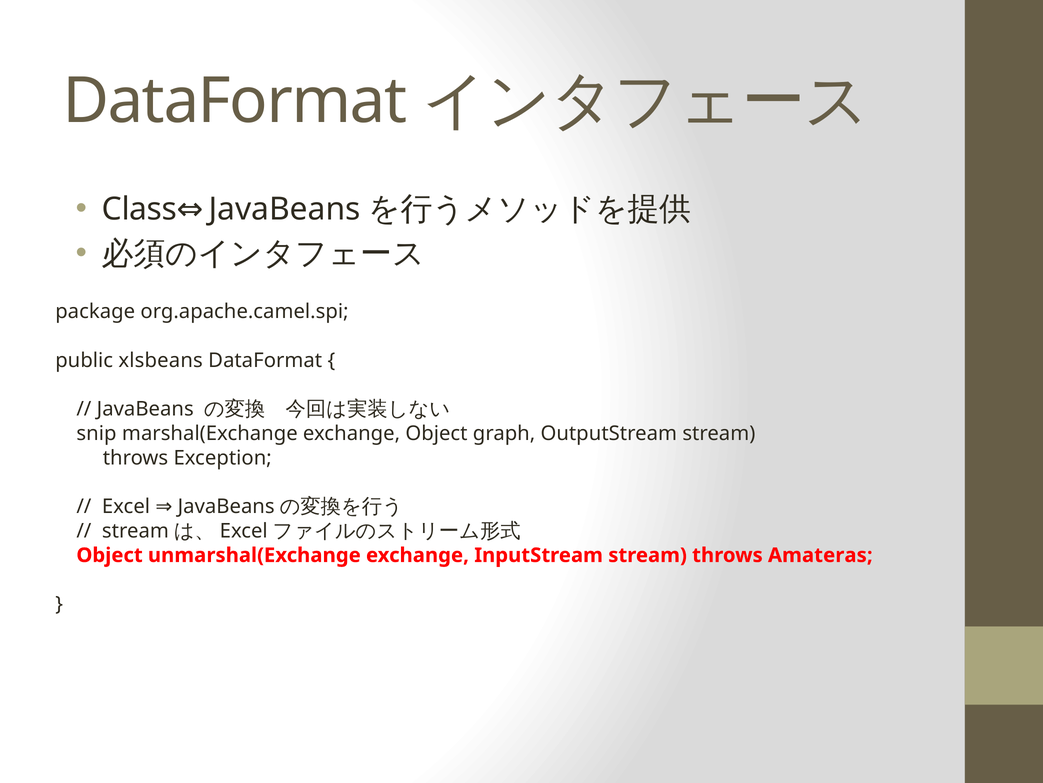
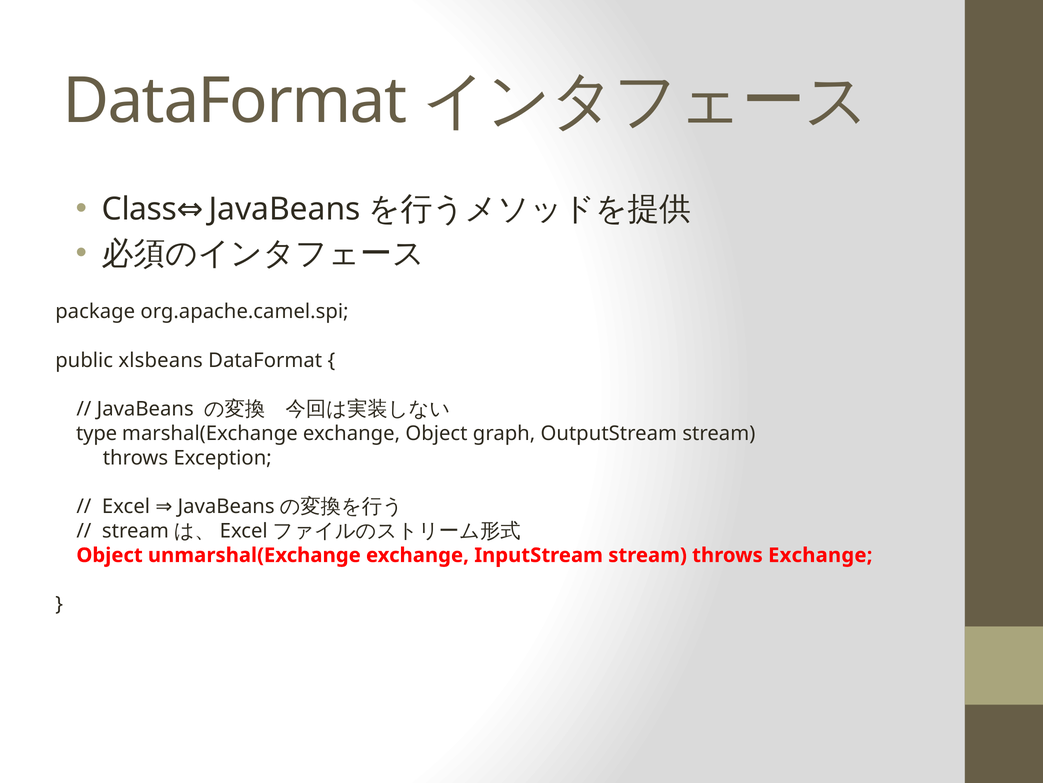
snip: snip -> type
throws Amateras: Amateras -> Exchange
